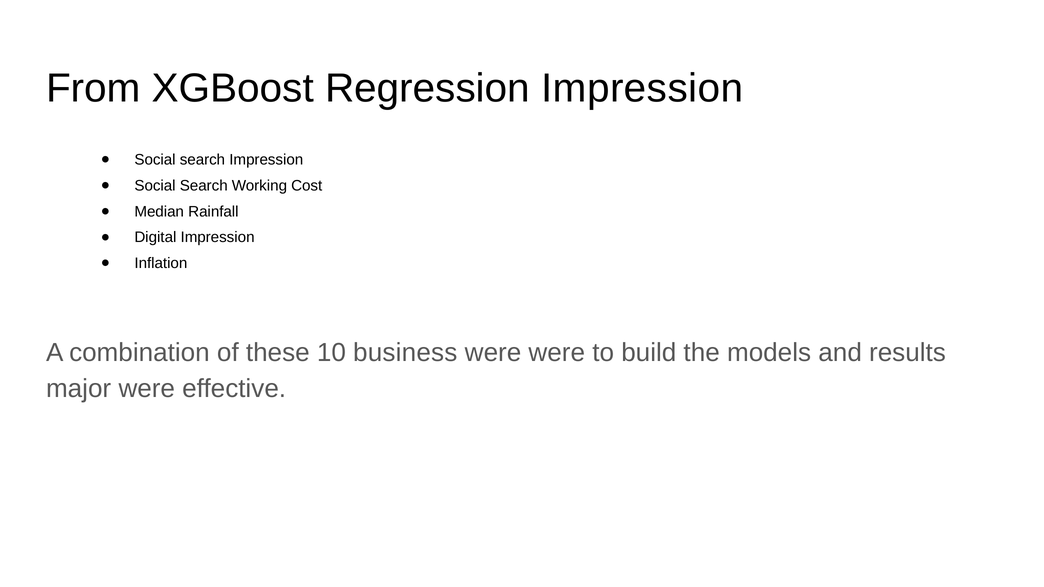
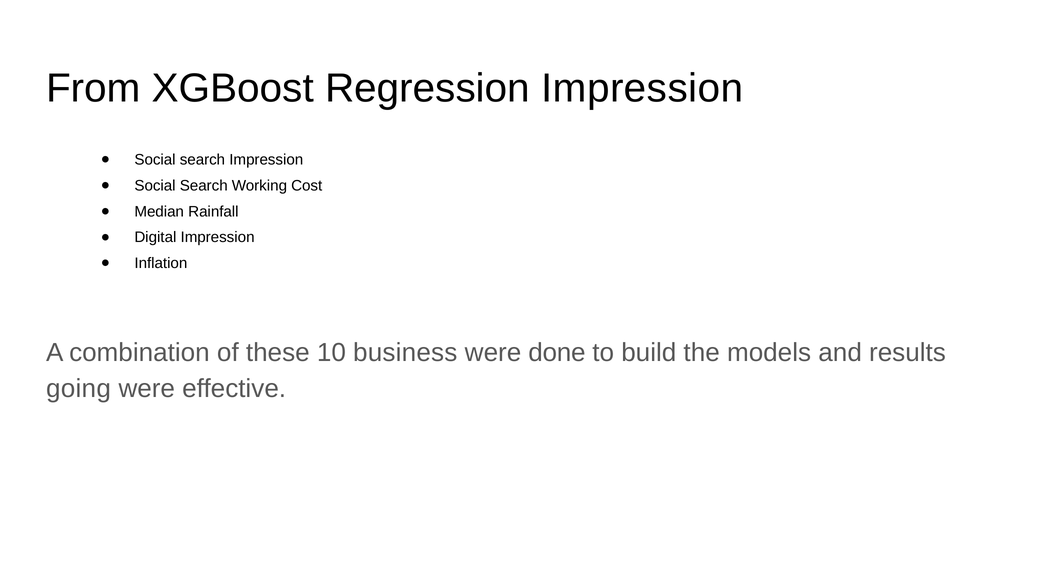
were were: were -> done
major: major -> going
